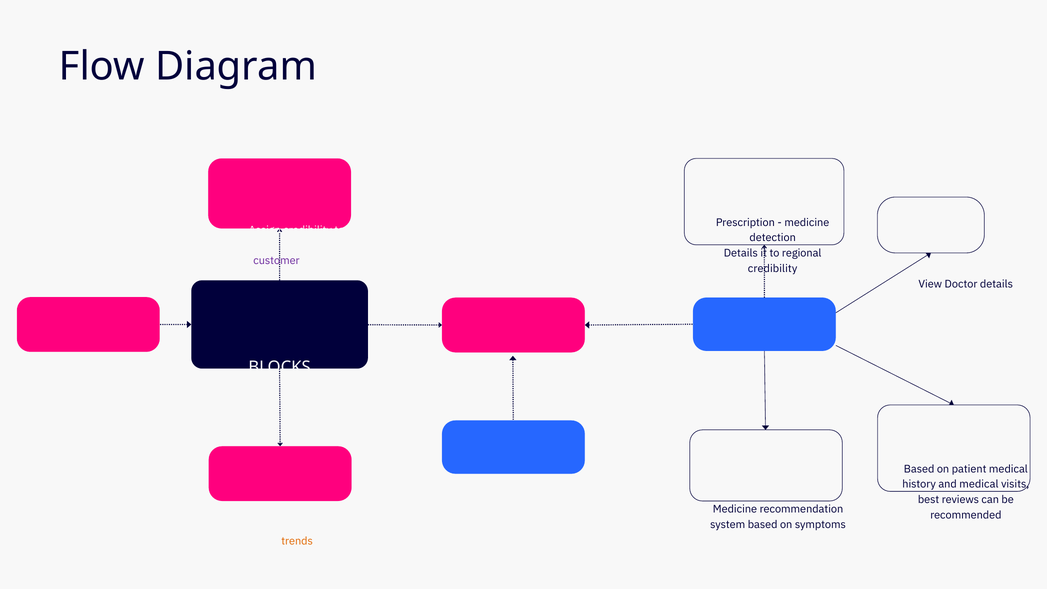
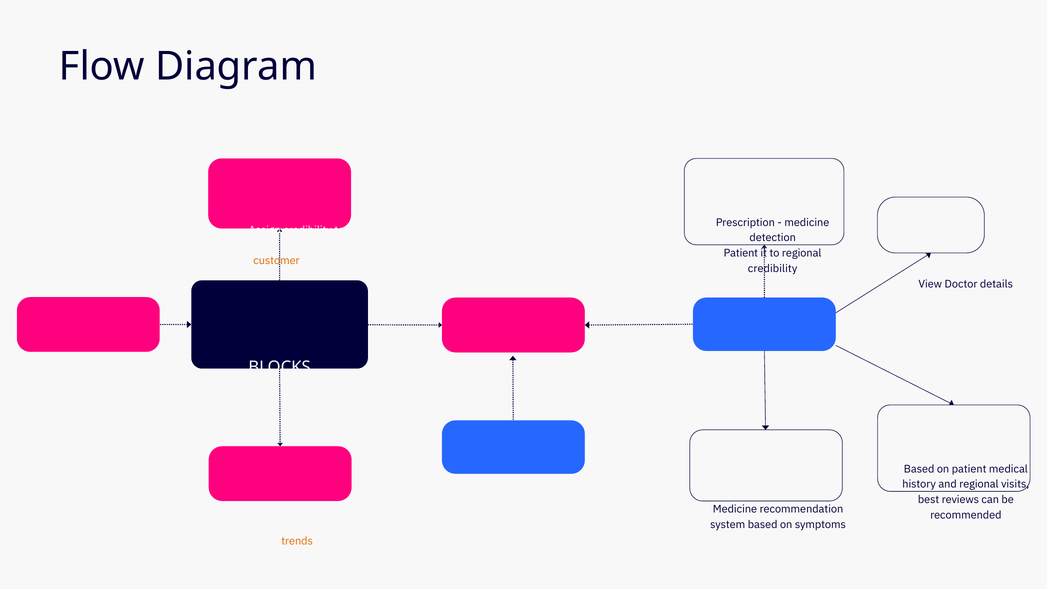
Details at (741, 253): Details -> Patient
customer colour: purple -> orange
and medical: medical -> regional
